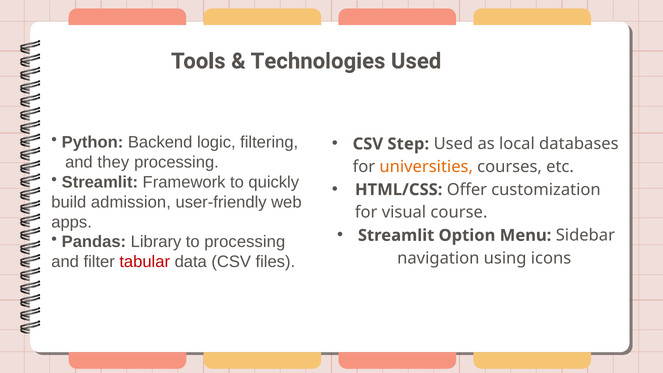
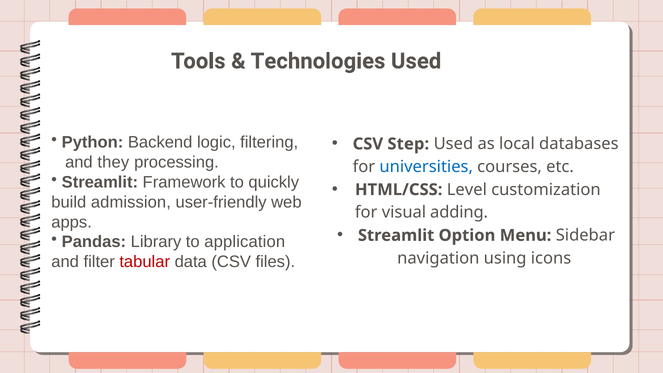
universities colour: orange -> blue
Offer: Offer -> Level
course: course -> adding
to processing: processing -> application
